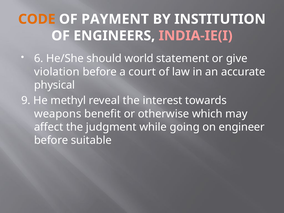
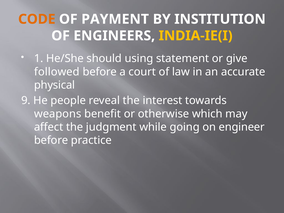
INDIA-IE(I colour: pink -> yellow
6: 6 -> 1
world: world -> using
violation: violation -> followed
methyl: methyl -> people
suitable: suitable -> practice
